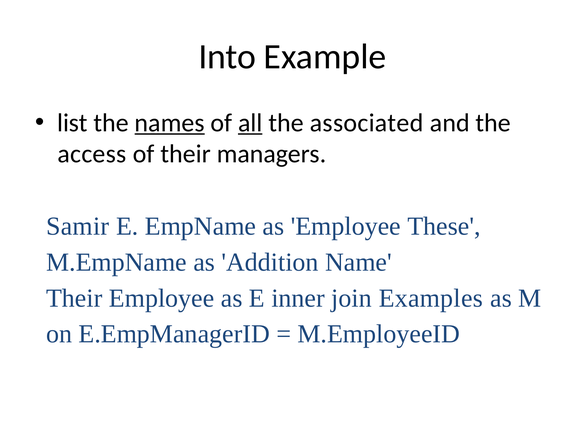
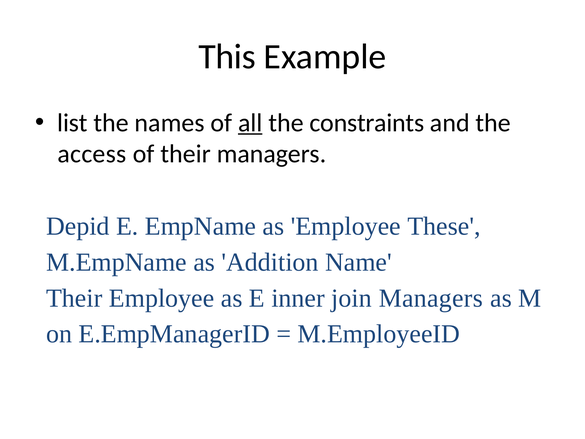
Into: Into -> This
names underline: present -> none
associated: associated -> constraints
Samir: Samir -> Depid
join Examples: Examples -> Managers
